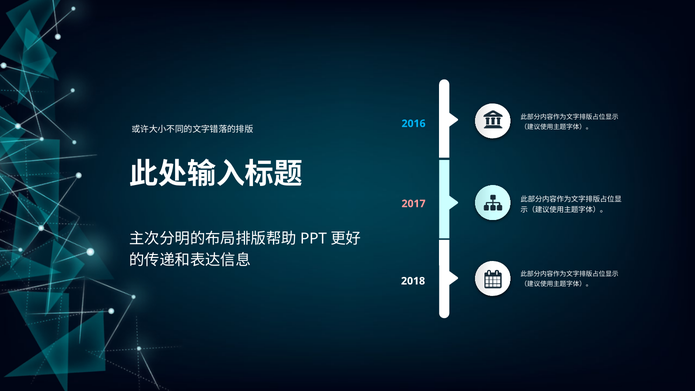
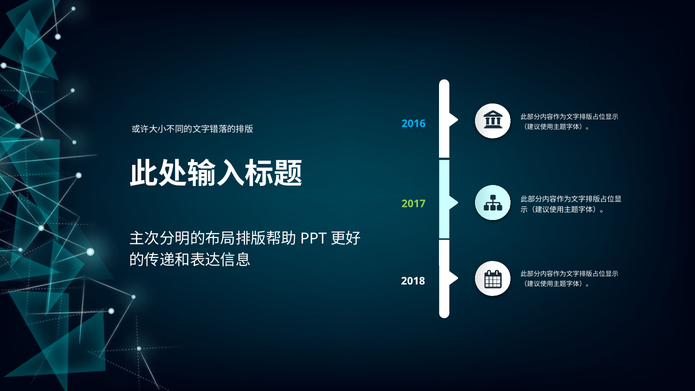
2017 colour: pink -> light green
